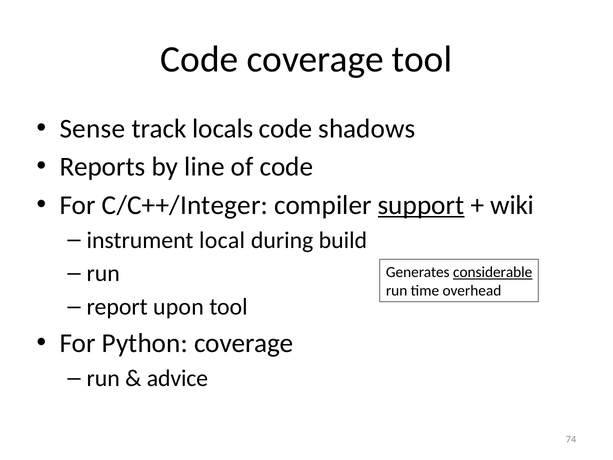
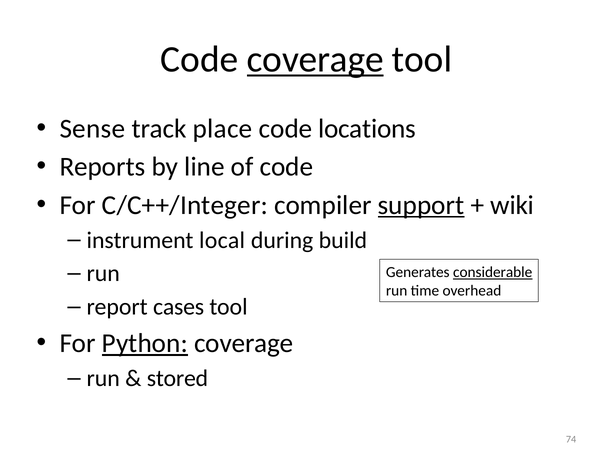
coverage at (315, 59) underline: none -> present
locals: locals -> place
shadows: shadows -> locations
upon: upon -> cases
Python underline: none -> present
advice: advice -> stored
